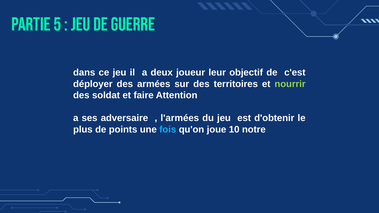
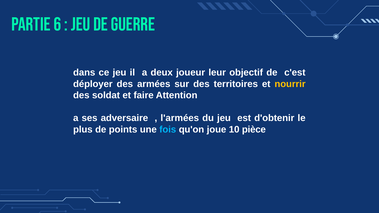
5: 5 -> 6
nourrir colour: light green -> yellow
notre: notre -> pièce
